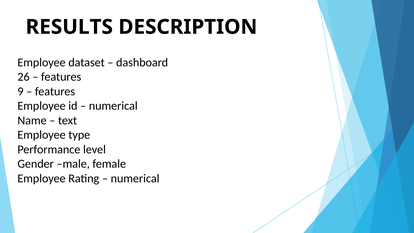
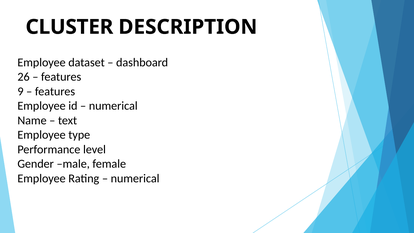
RESULTS: RESULTS -> CLUSTER
